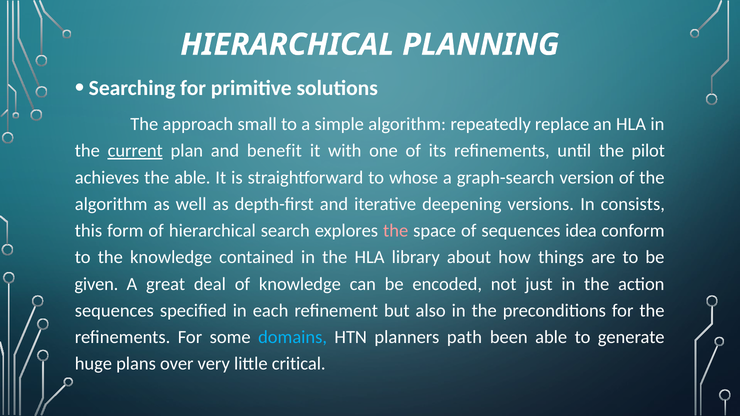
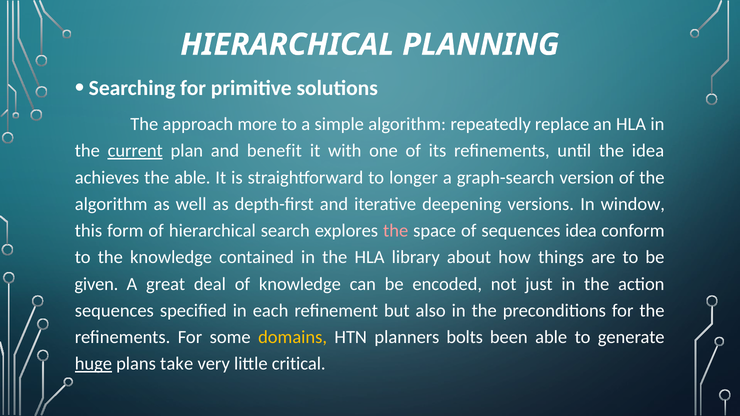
small: small -> more
the pilot: pilot -> idea
whose: whose -> longer
consists: consists -> window
domains colour: light blue -> yellow
path: path -> bolts
huge underline: none -> present
over: over -> take
